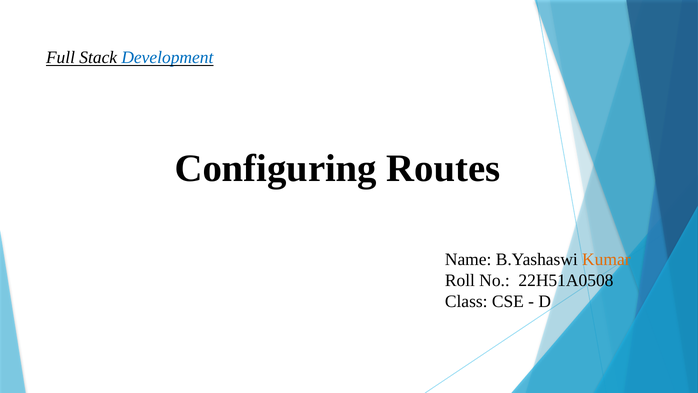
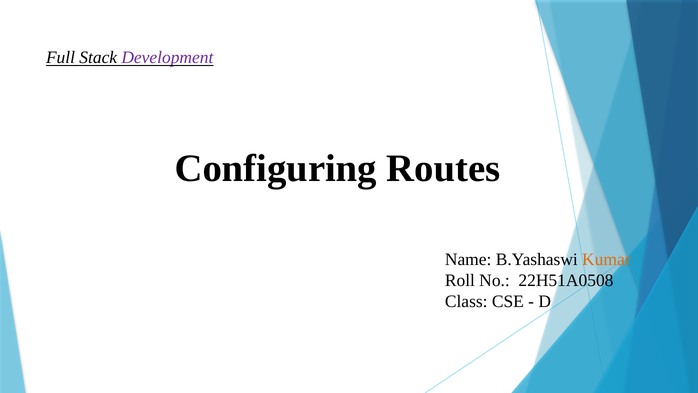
Development colour: blue -> purple
